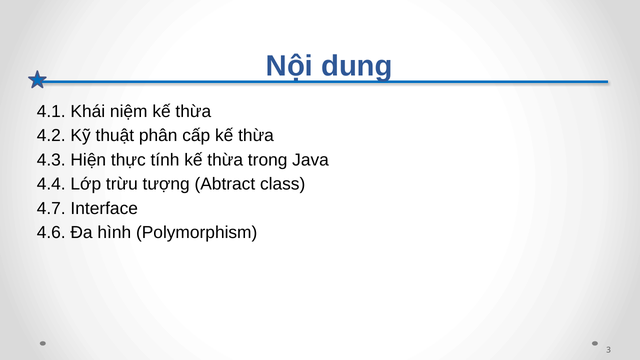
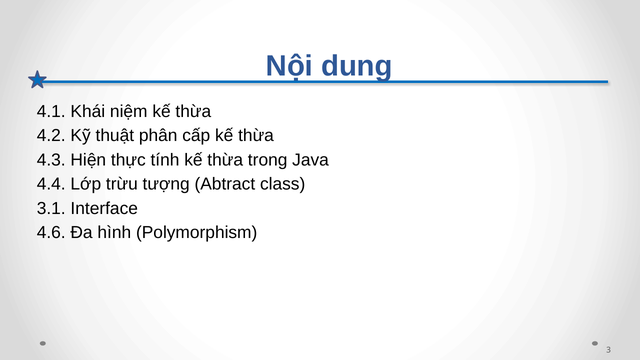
4.7: 4.7 -> 3.1
